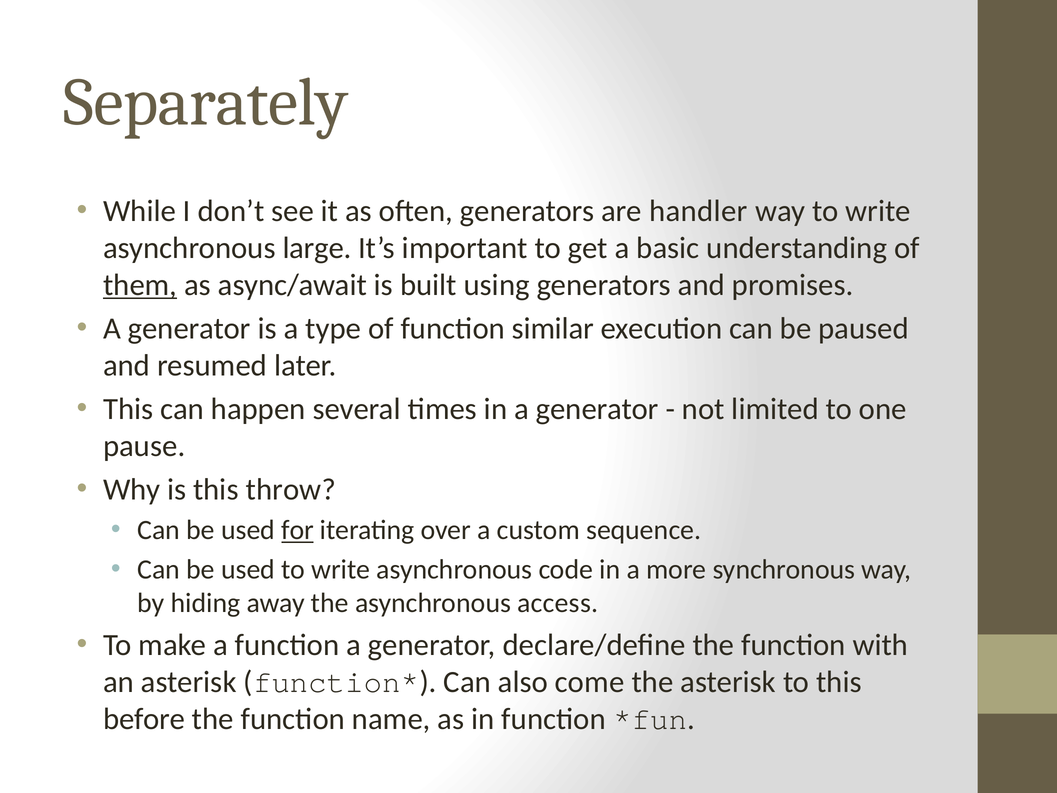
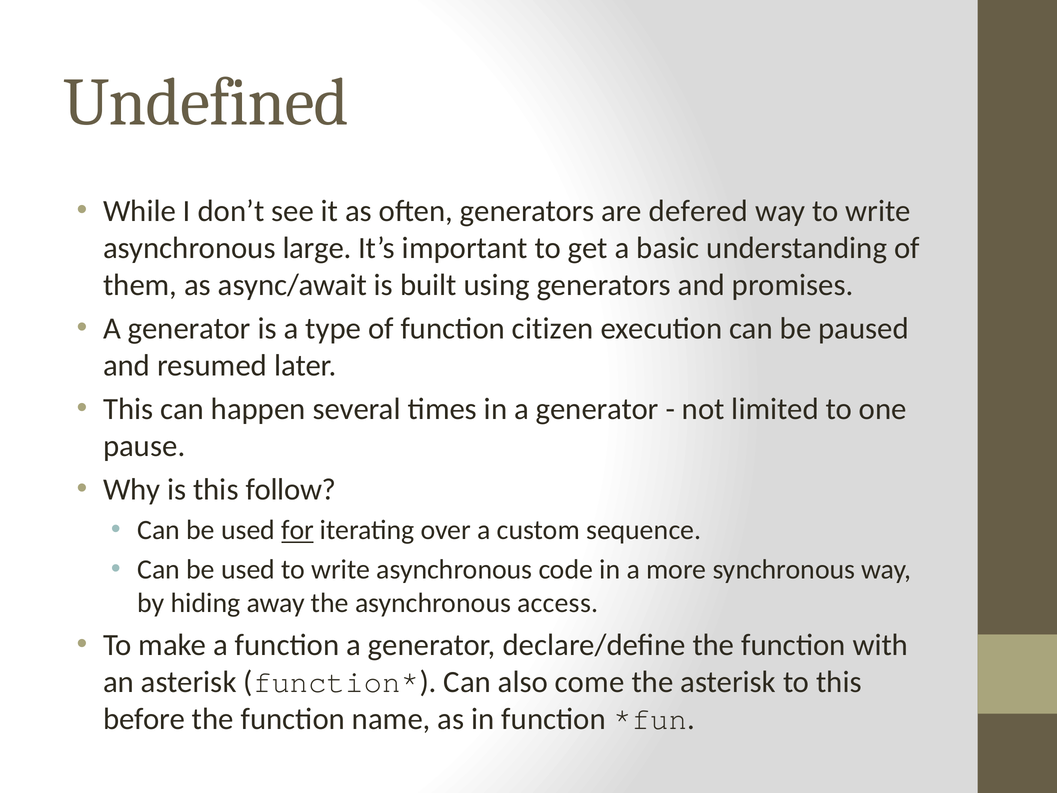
Separately: Separately -> Undefined
handler: handler -> defered
them underline: present -> none
similar: similar -> citizen
throw: throw -> follow
